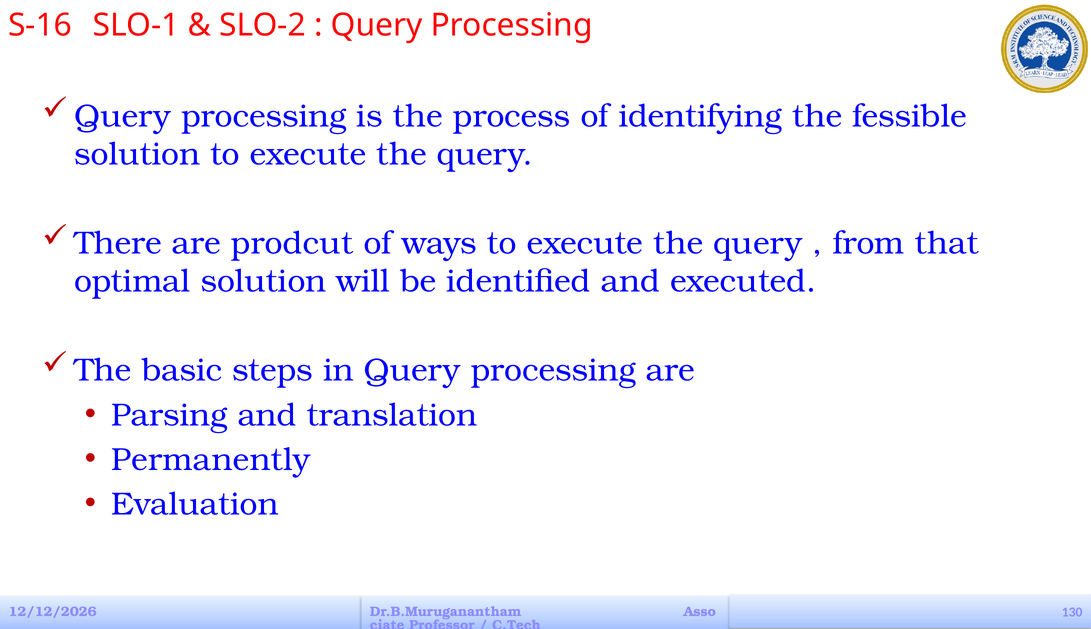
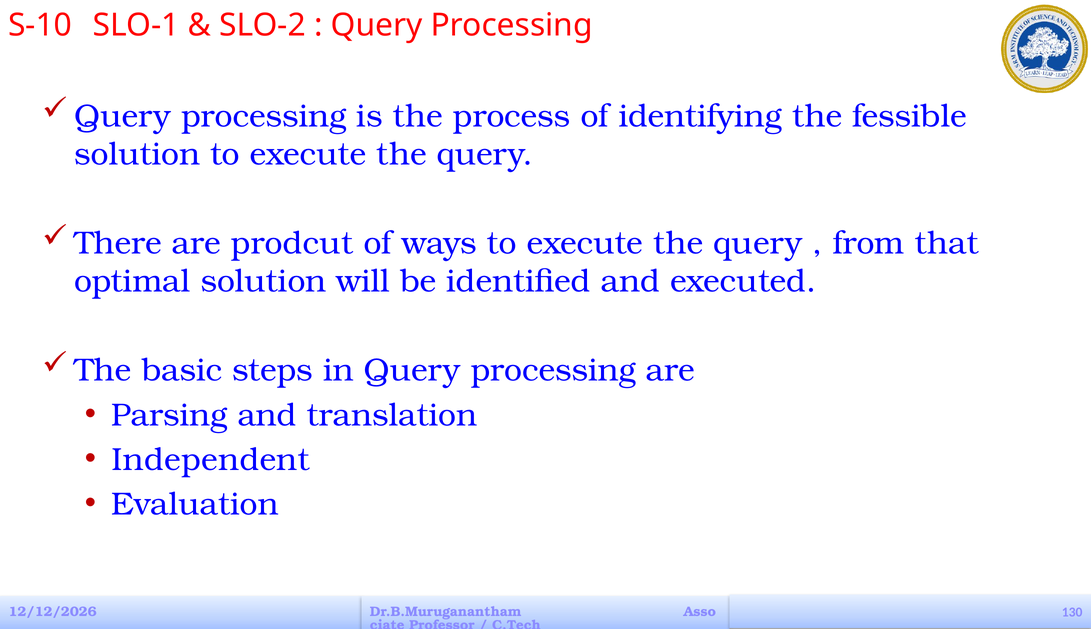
S-16: S-16 -> S-10
Permanently: Permanently -> Independent
